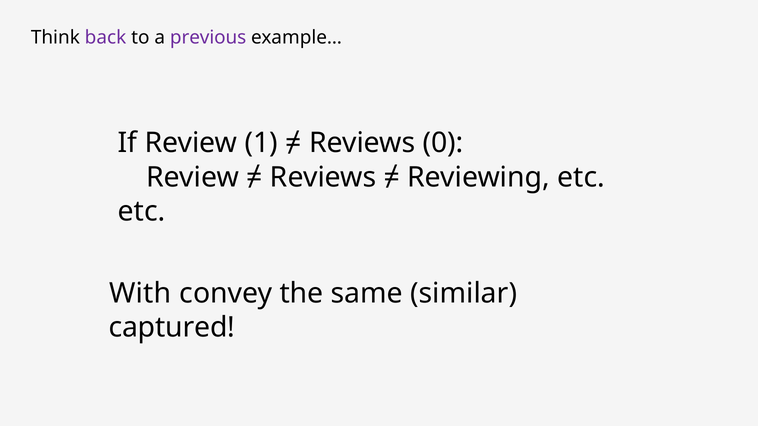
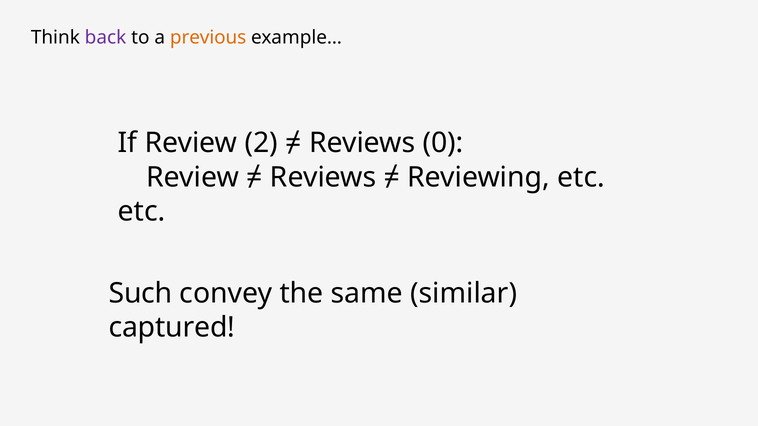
previous colour: purple -> orange
1: 1 -> 2
With: With -> Such
